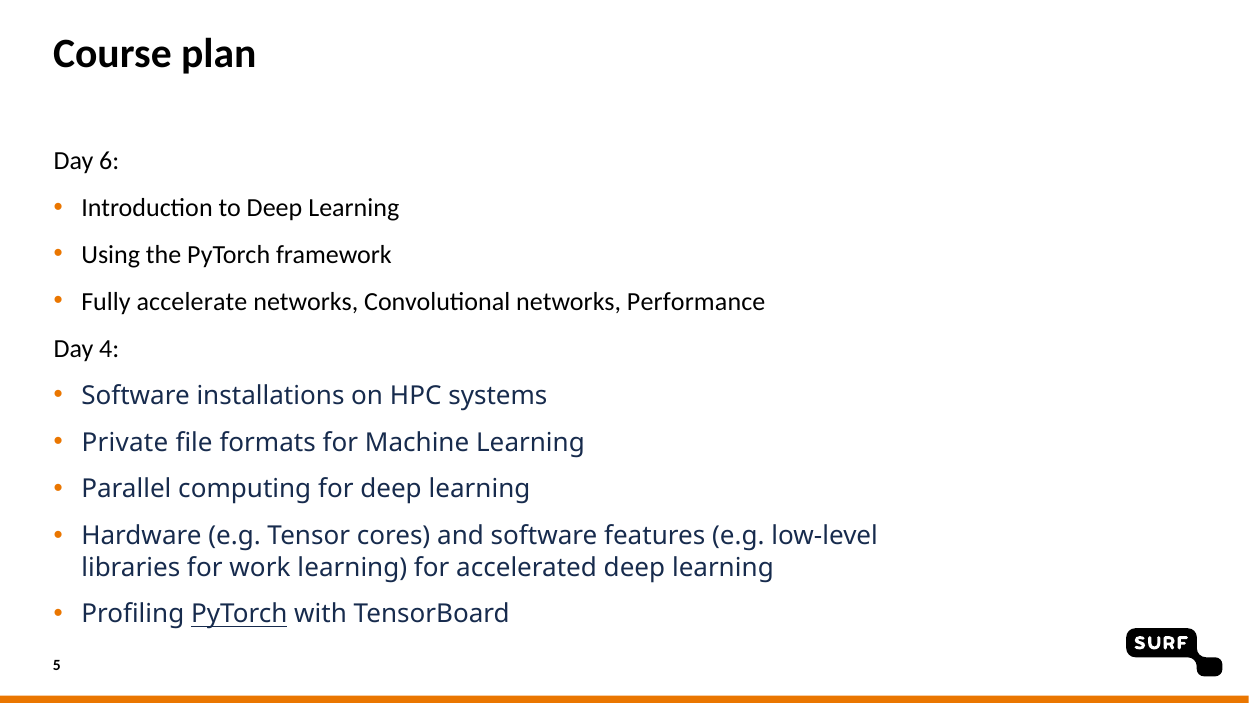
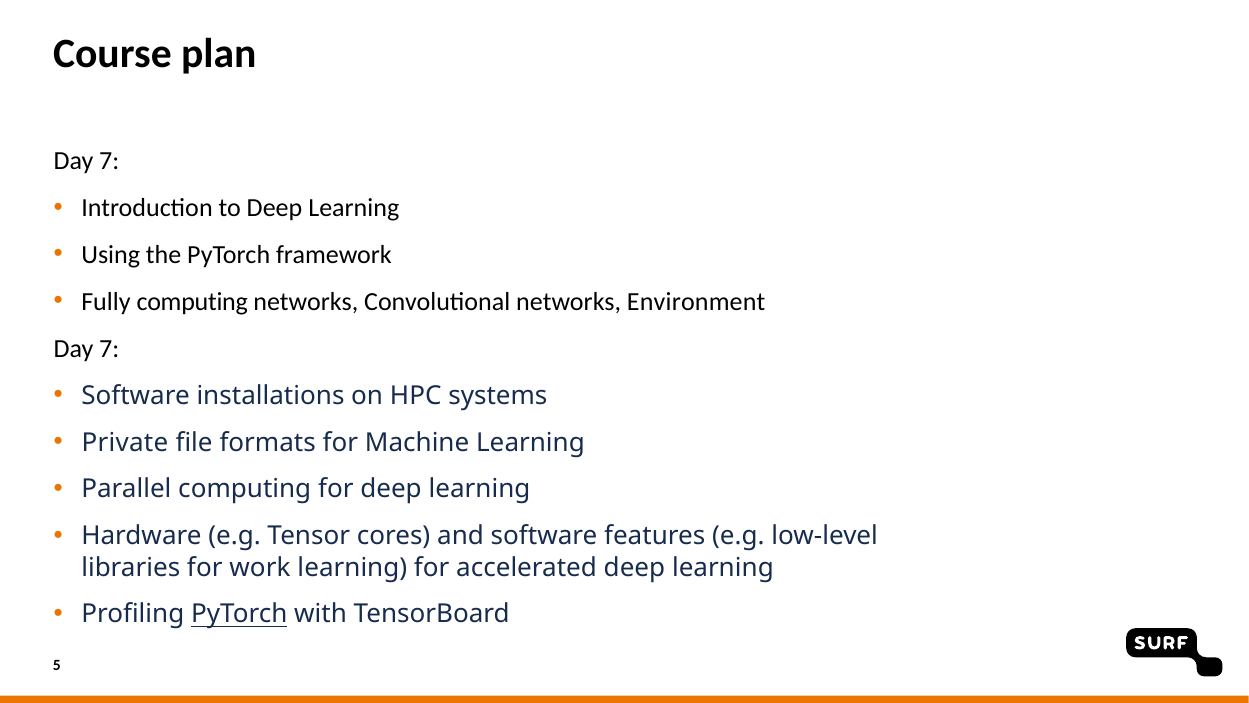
6 at (109, 161): 6 -> 7
Fully accelerate: accelerate -> computing
Performance: Performance -> Environment
4 at (109, 348): 4 -> 7
